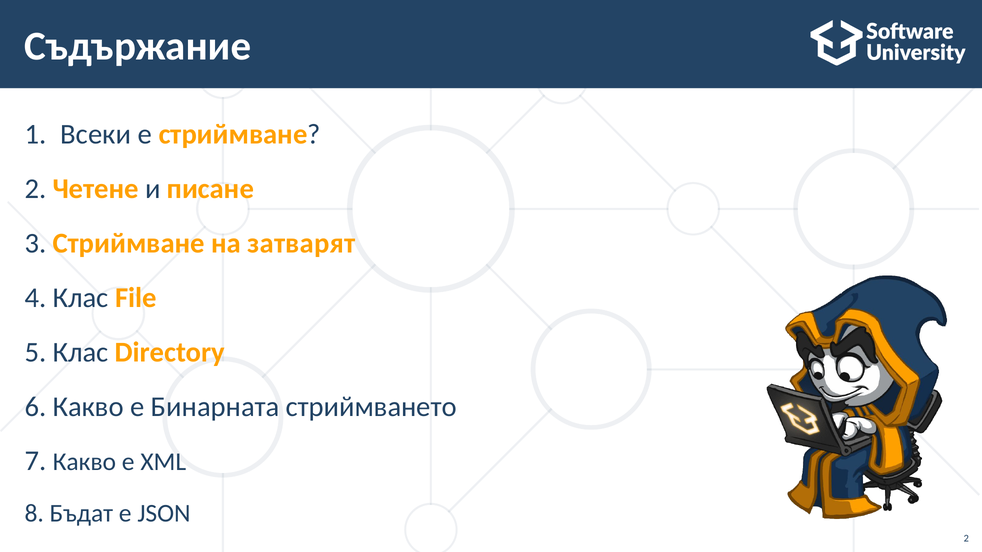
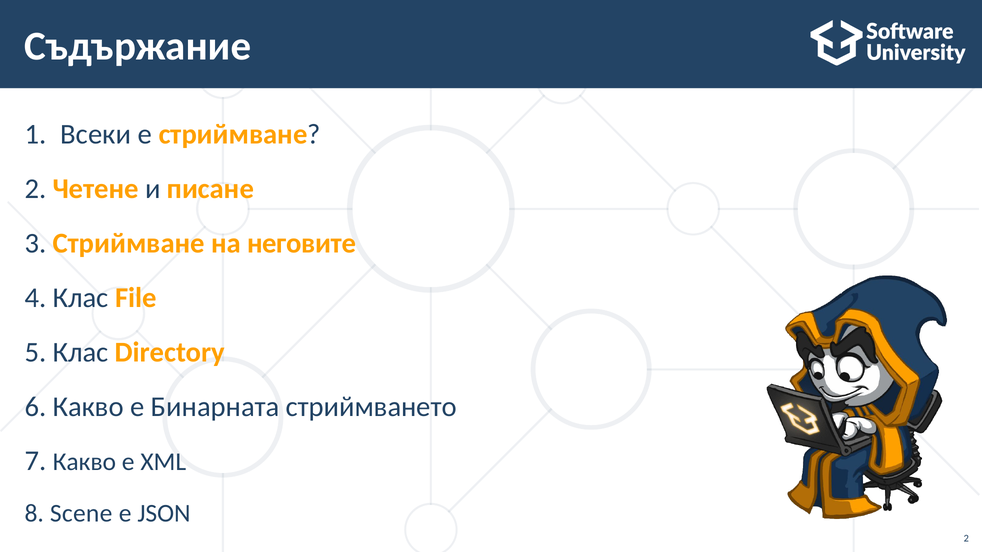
затварят: затварят -> неговите
Бъдат: Бъдат -> Scene
